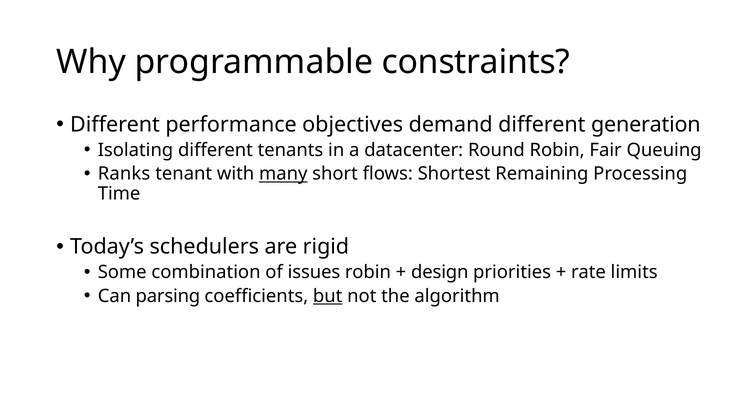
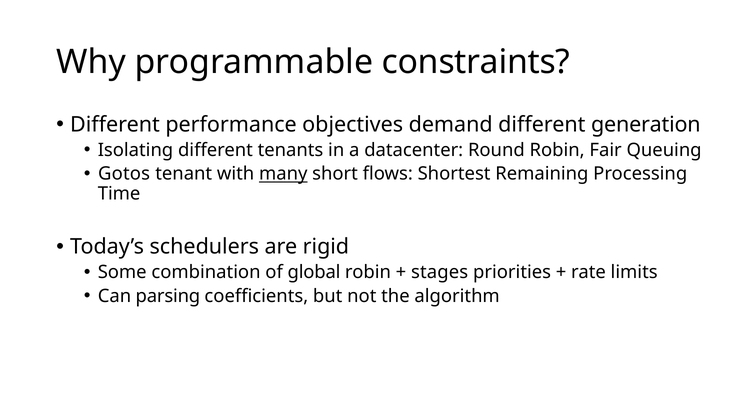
Ranks: Ranks -> Gotos
issues: issues -> global
design: design -> stages
but underline: present -> none
